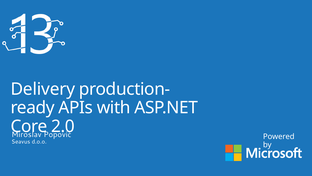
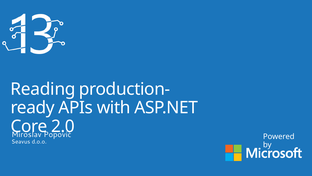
Delivery: Delivery -> Reading
